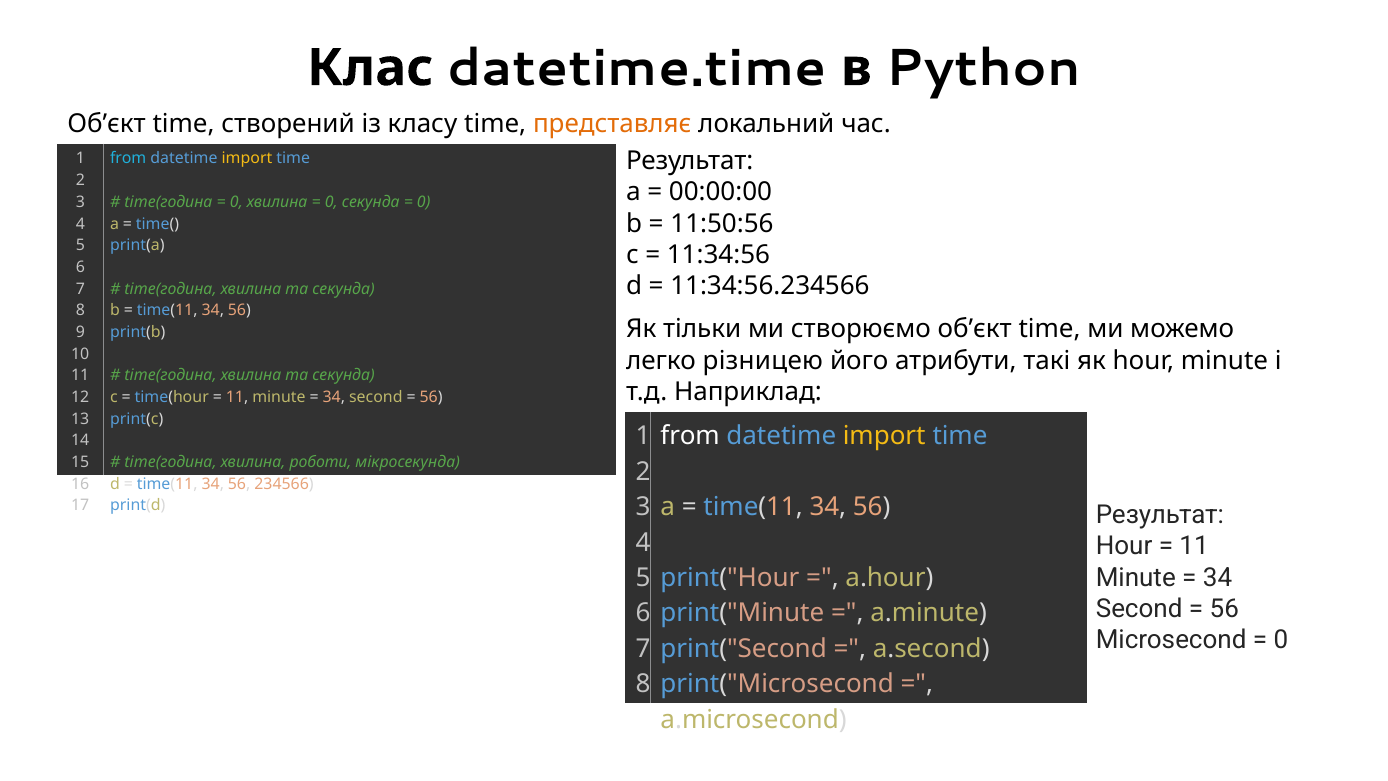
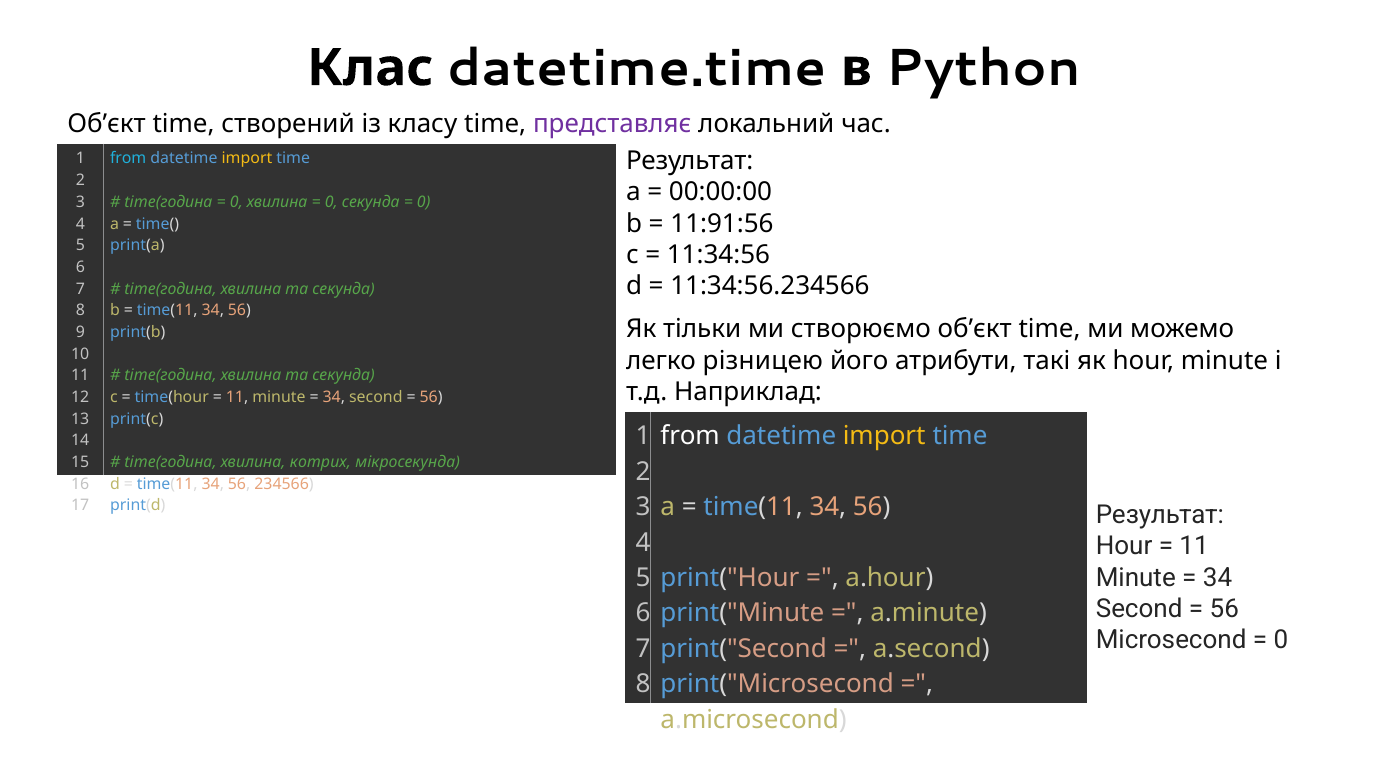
представляє colour: orange -> purple
11:50:56: 11:50:56 -> 11:91:56
роботи: роботи -> котрих
